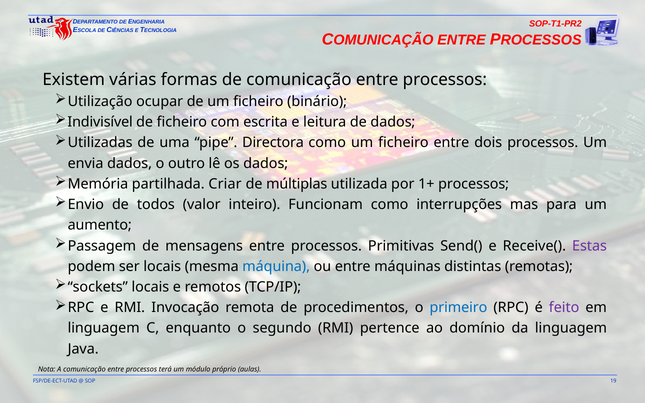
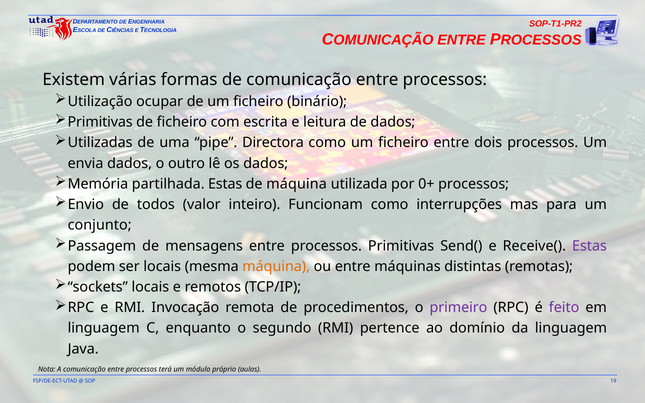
Indivisível at (100, 122): Indivisível -> Primitivas
partilhada Criar: Criar -> Estas
de múltiplas: múltiplas -> máquina
1+: 1+ -> 0+
aumento: aumento -> conjunto
máquina at (276, 267) colour: blue -> orange
primeiro colour: blue -> purple
